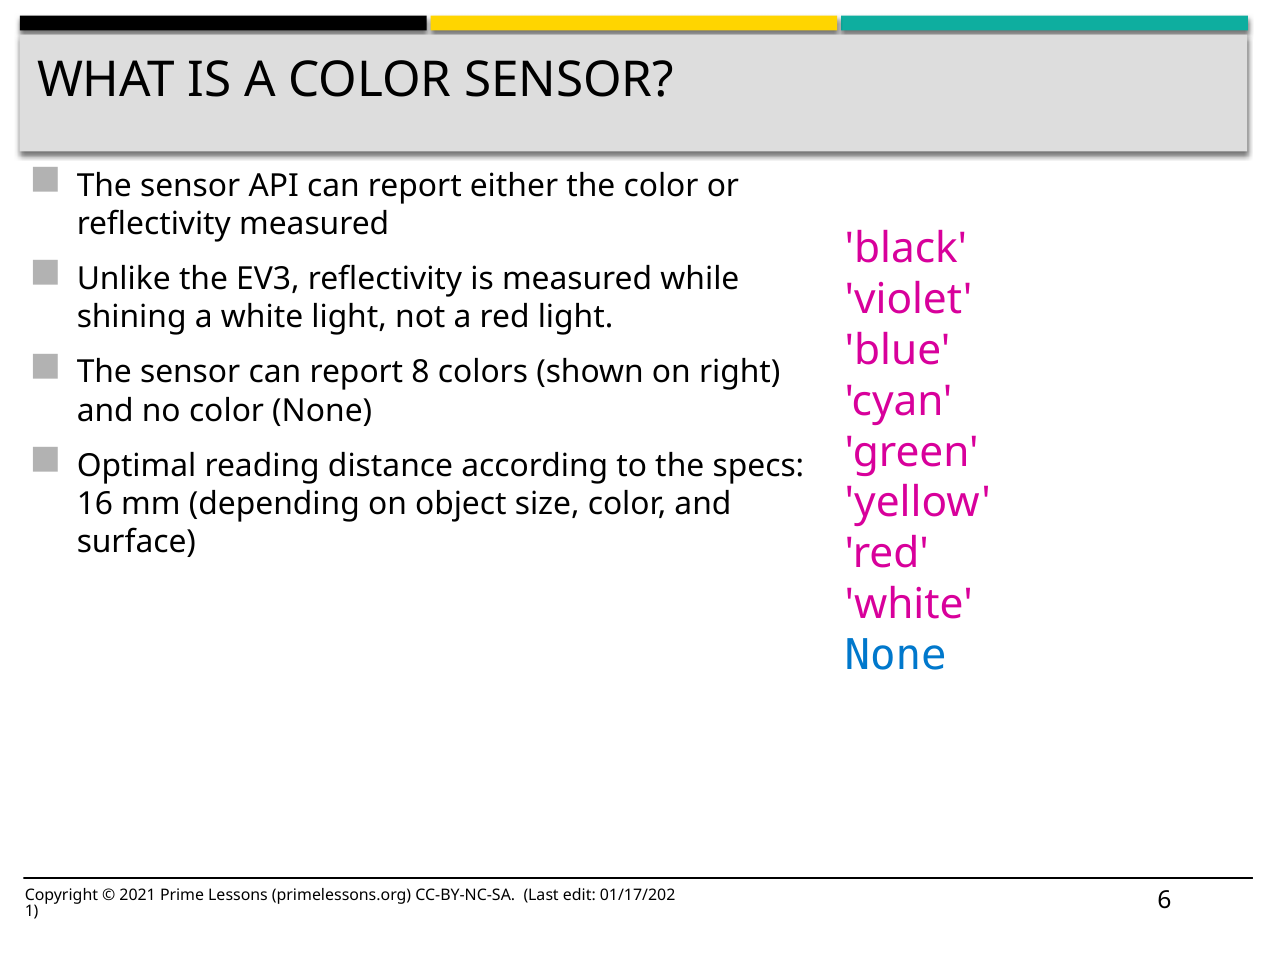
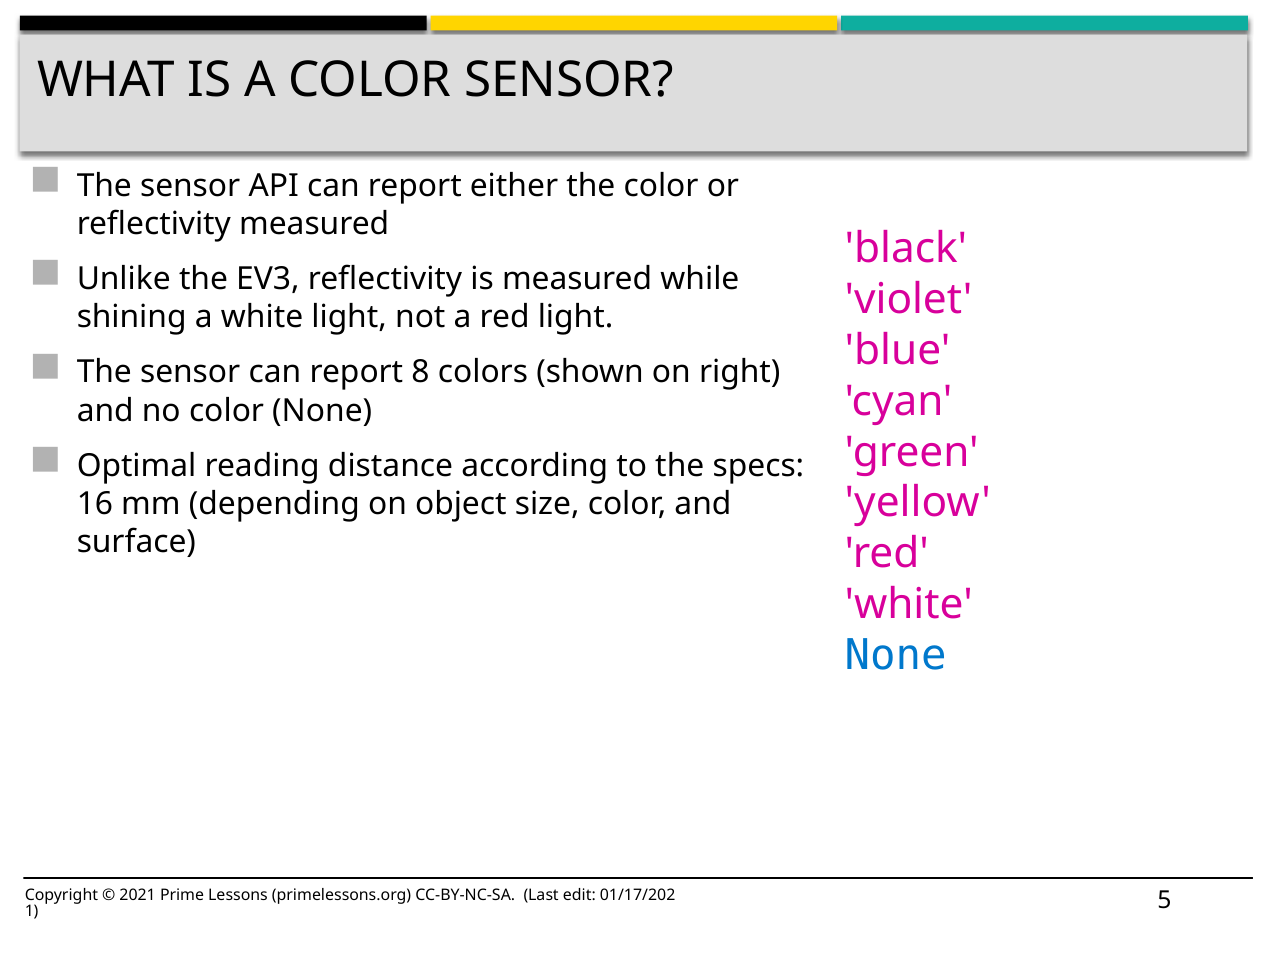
6: 6 -> 5
